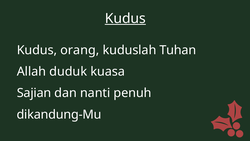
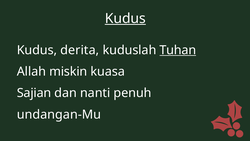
orang: orang -> derita
Tuhan underline: none -> present
duduk: duduk -> miskin
dikandung-Mu: dikandung-Mu -> undangan-Mu
